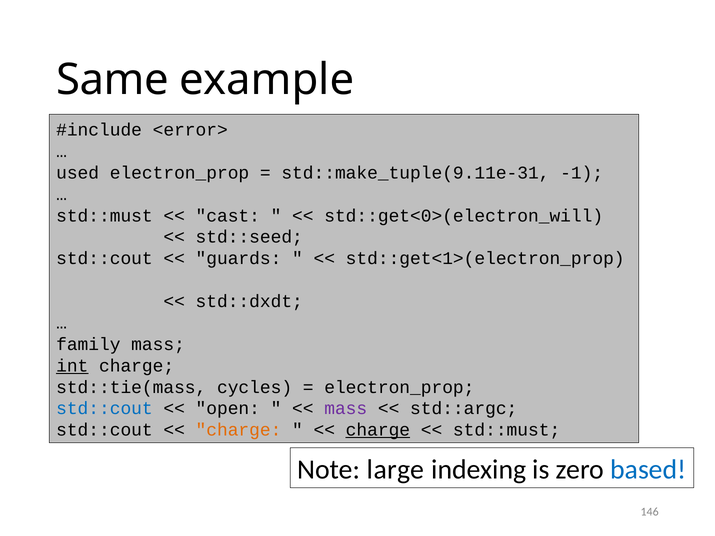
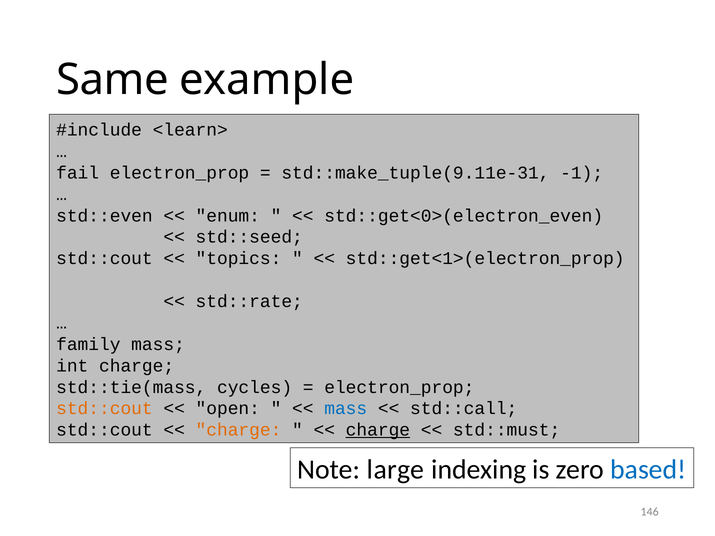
<error>: <error> -> <learn>
used: used -> fail
std::must at (104, 216): std::must -> std::even
cast: cast -> enum
std::get<0>(electron_will: std::get<0>(electron_will -> std::get<0>(electron_even
guards: guards -> topics
std::dxdt: std::dxdt -> std::rate
int underline: present -> none
std::cout at (104, 409) colour: blue -> orange
mass at (346, 409) colour: purple -> blue
std::argc: std::argc -> std::call
